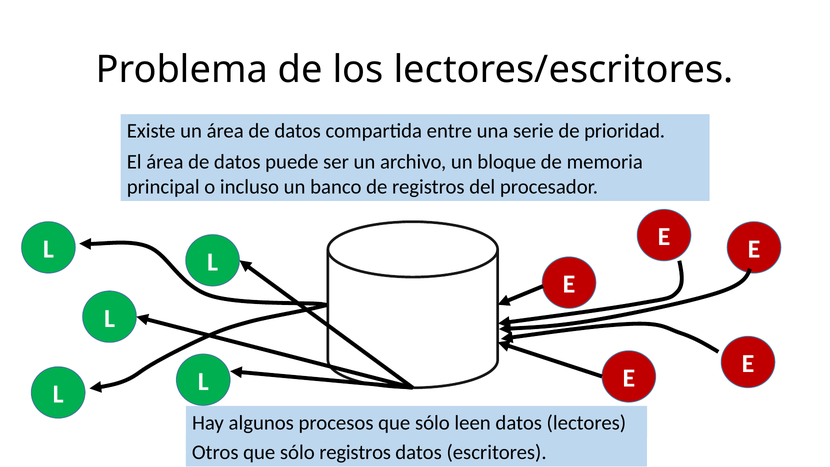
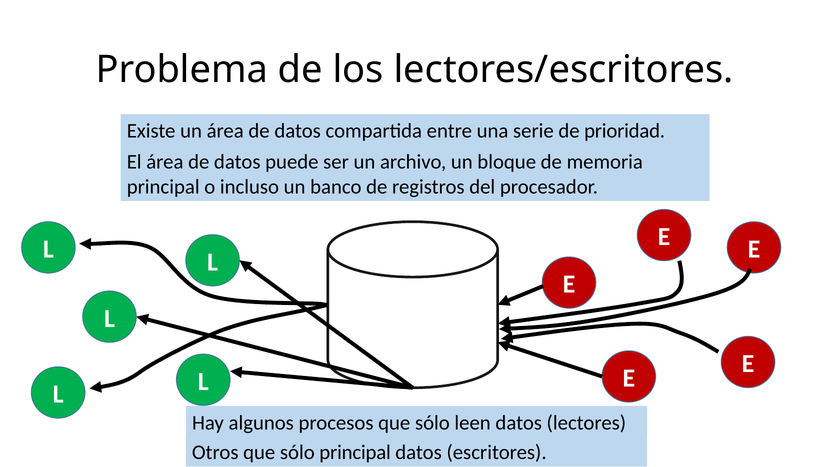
sólo registros: registros -> principal
